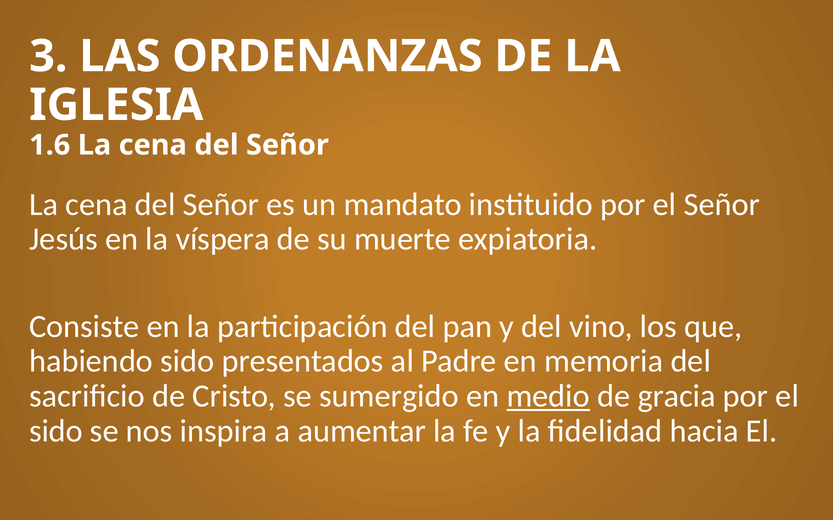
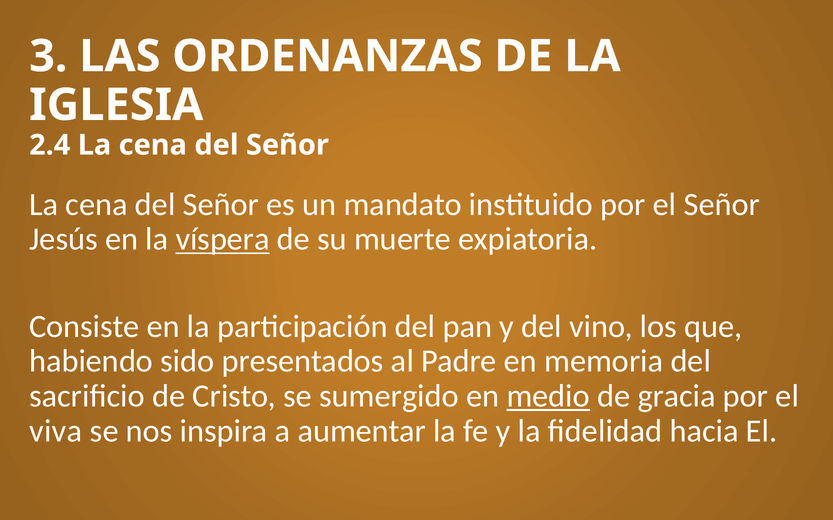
1.6: 1.6 -> 2.4
víspera underline: none -> present
sido at (56, 432): sido -> viva
